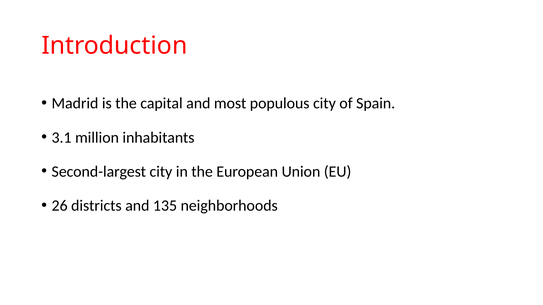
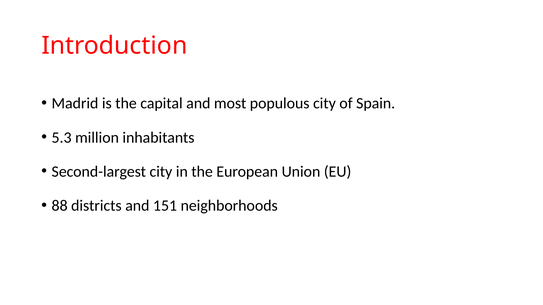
3.1: 3.1 -> 5.3
26: 26 -> 88
135: 135 -> 151
